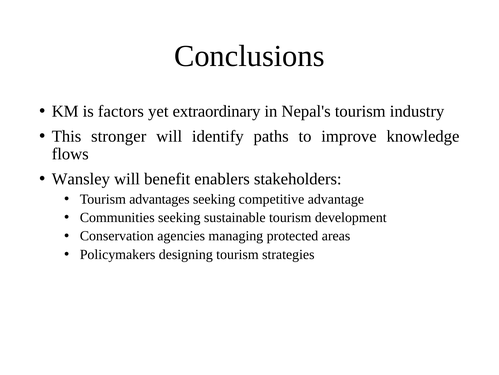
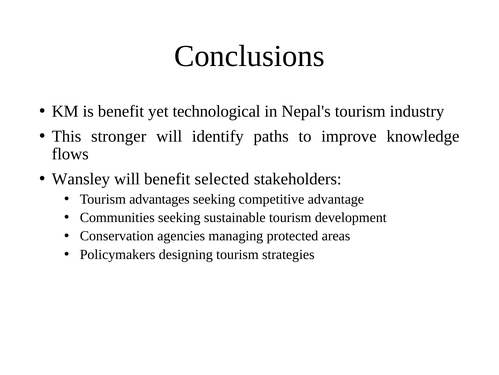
is factors: factors -> benefit
extraordinary: extraordinary -> technological
enablers: enablers -> selected
